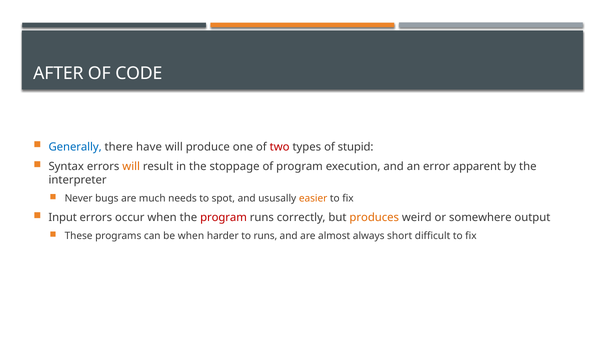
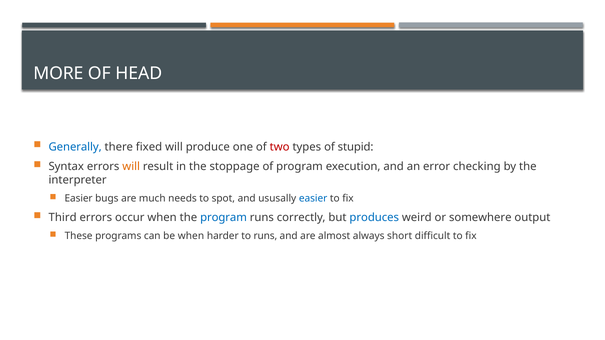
AFTER: AFTER -> MORE
CODE: CODE -> HEAD
have: have -> fixed
apparent: apparent -> checking
Never at (79, 199): Never -> Easier
easier at (313, 199) colour: orange -> blue
Input: Input -> Third
program at (224, 218) colour: red -> blue
produces colour: orange -> blue
